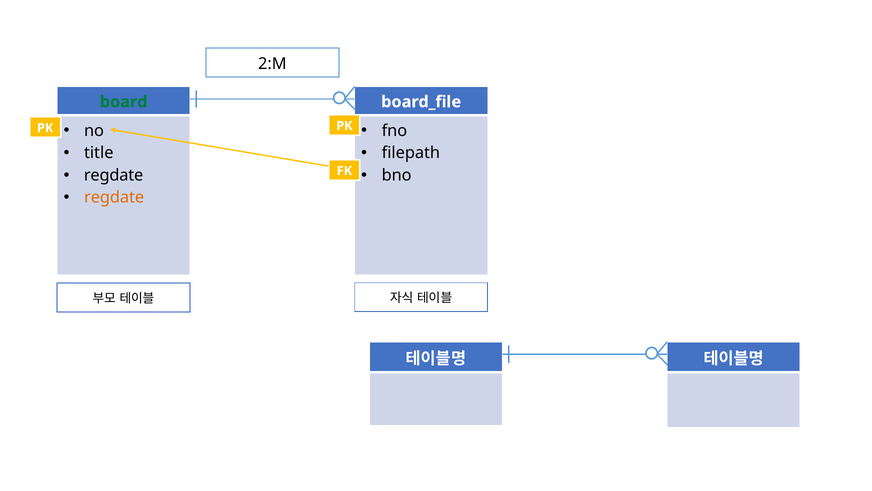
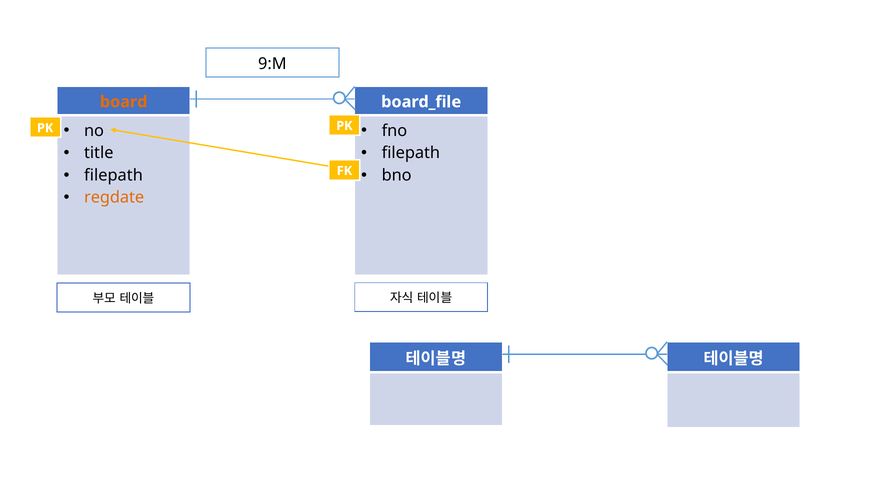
2:M: 2:M -> 9:M
board colour: green -> orange
regdate at (114, 175): regdate -> filepath
